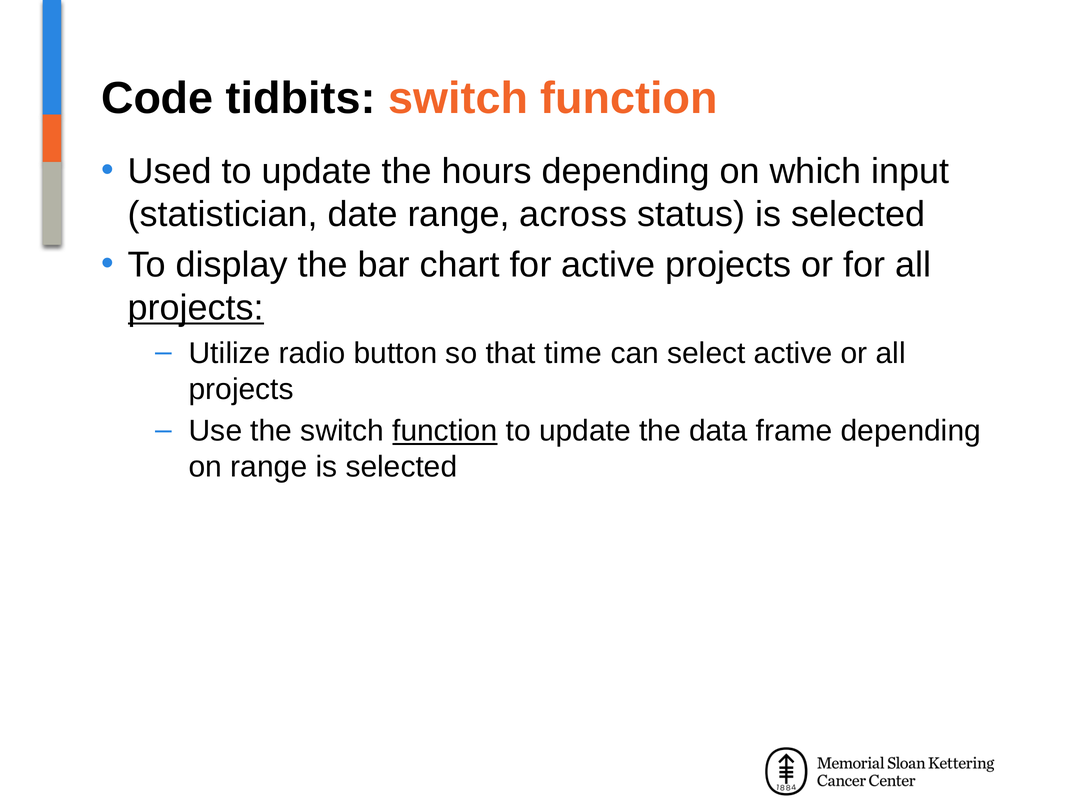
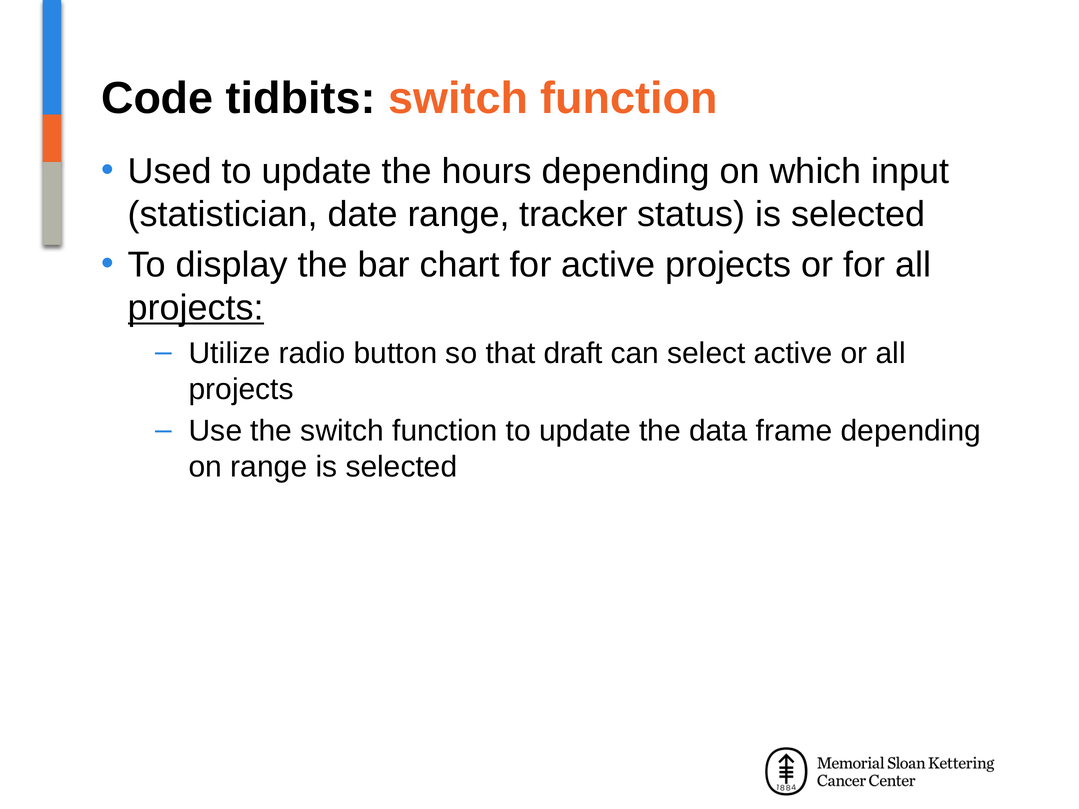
across: across -> tracker
time: time -> draft
function at (445, 431) underline: present -> none
